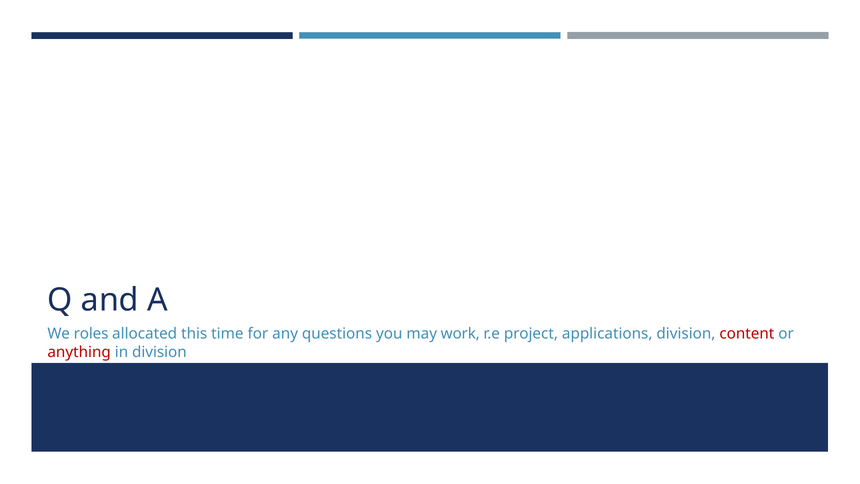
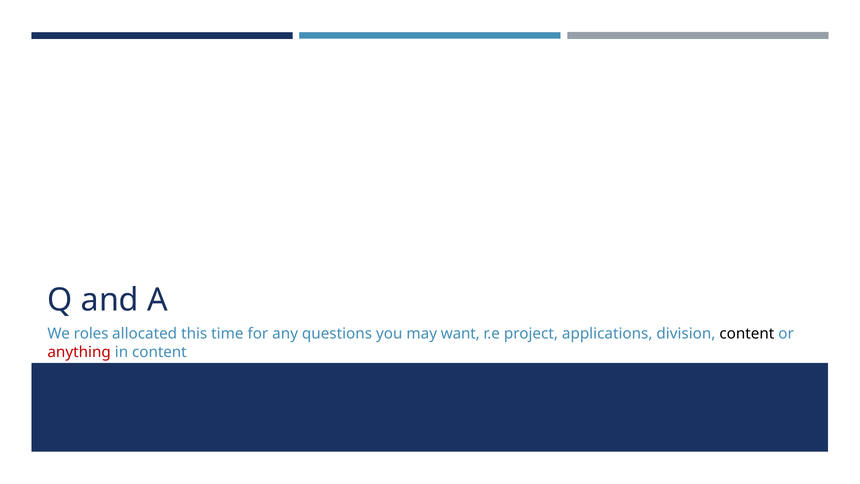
work: work -> want
content at (747, 334) colour: red -> black
in division: division -> content
